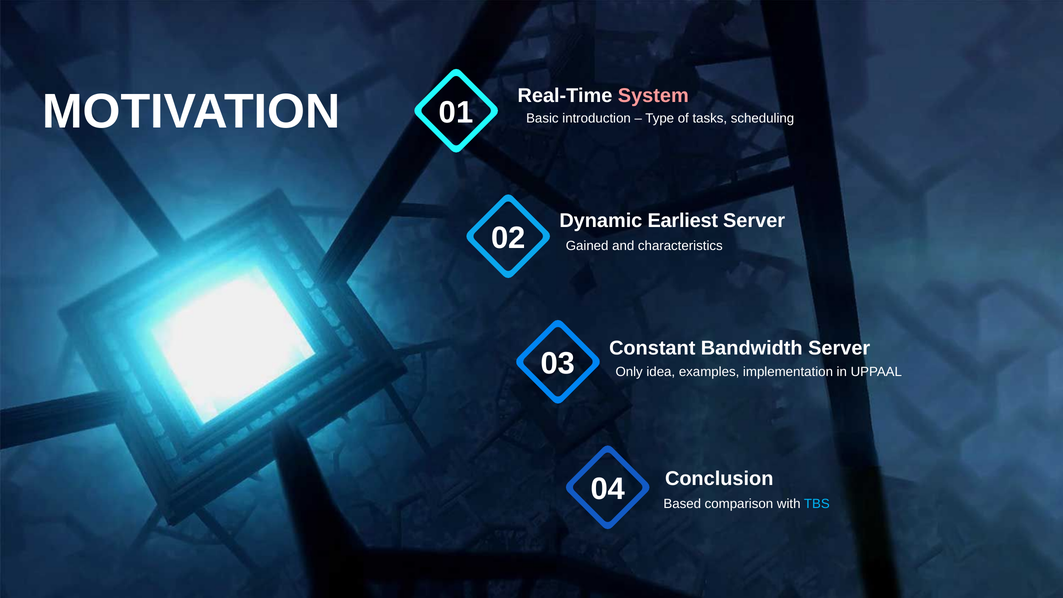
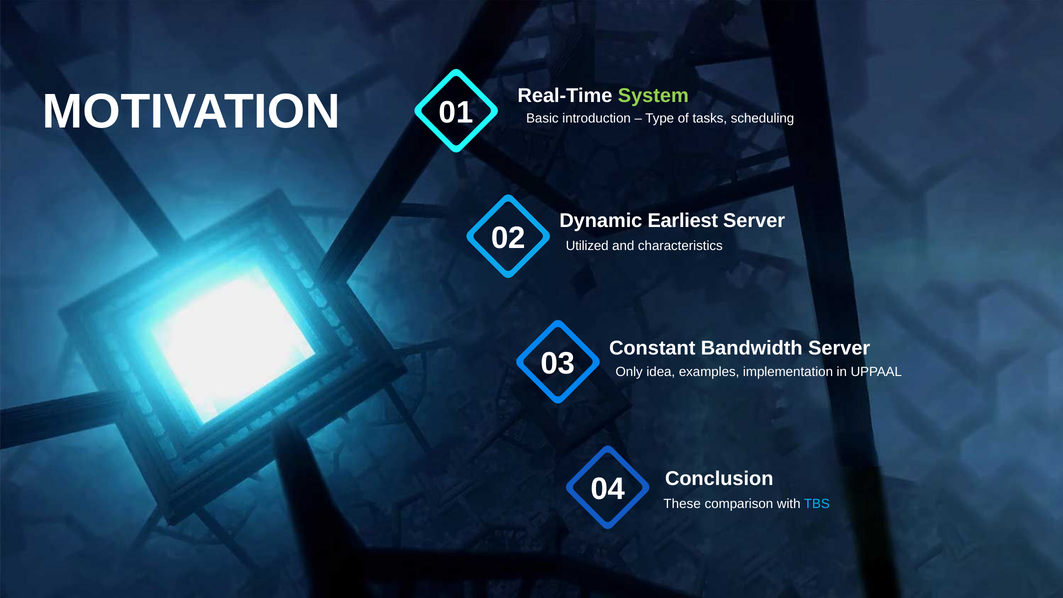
System colour: pink -> light green
Gained: Gained -> Utilized
Based: Based -> These
